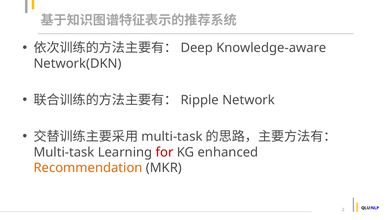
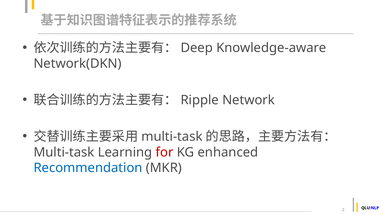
Recommendation colour: orange -> blue
